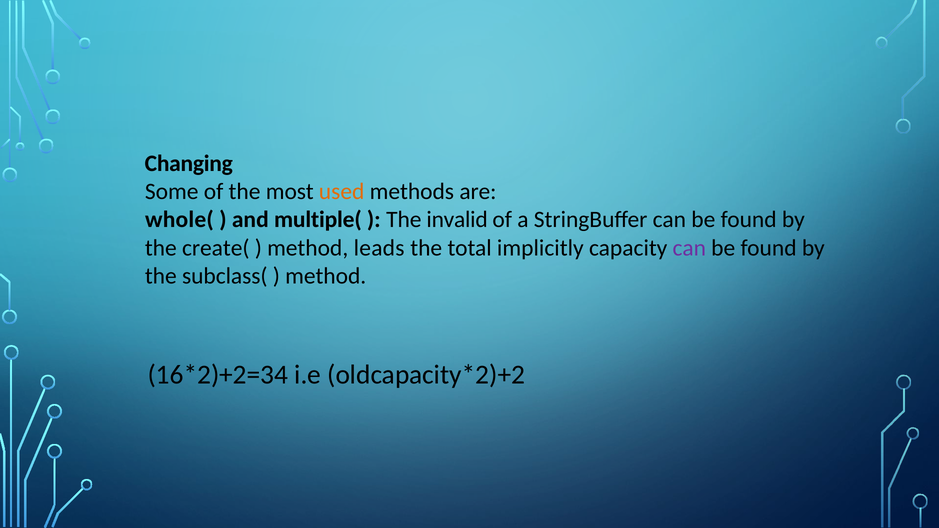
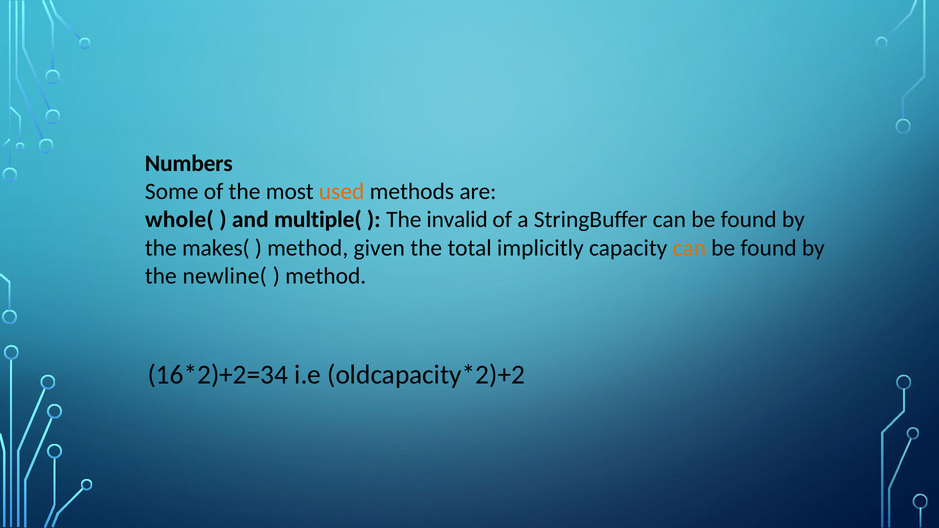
Changing: Changing -> Numbers
create(: create( -> makes(
leads: leads -> given
can at (689, 248) colour: purple -> orange
subclass(: subclass( -> newline(
